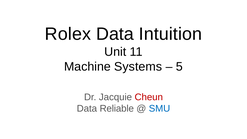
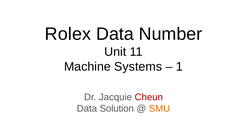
Intuition: Intuition -> Number
5: 5 -> 1
Reliable: Reliable -> Solution
SMU colour: blue -> orange
